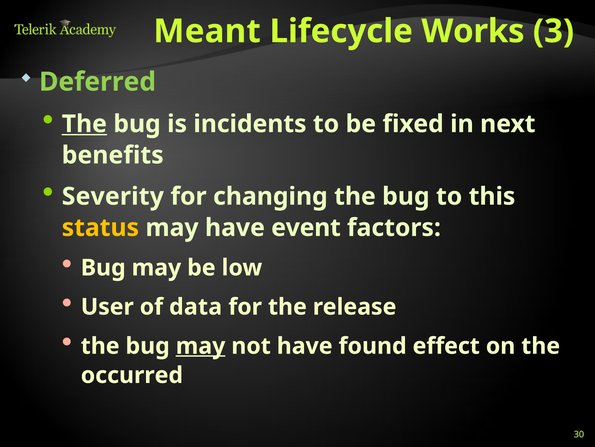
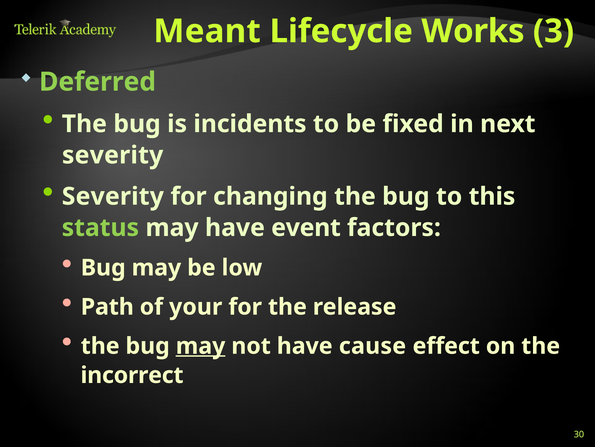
The at (84, 124) underline: present -> none
benefits at (113, 155): benefits -> severity
status colour: yellow -> light green
User: User -> Path
data: data -> your
found: found -> cause
occurred: occurred -> incorrect
